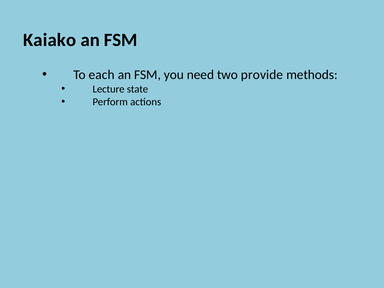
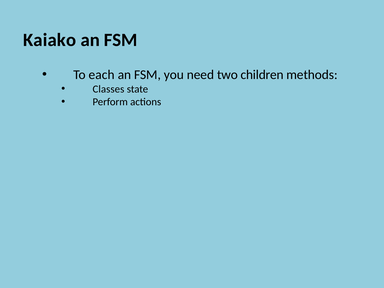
provide: provide -> children
Lecture: Lecture -> Classes
